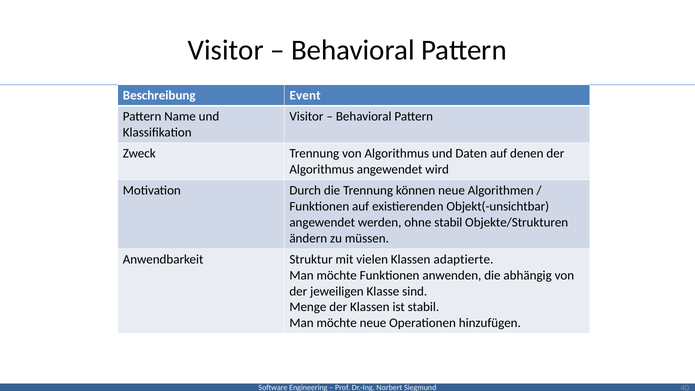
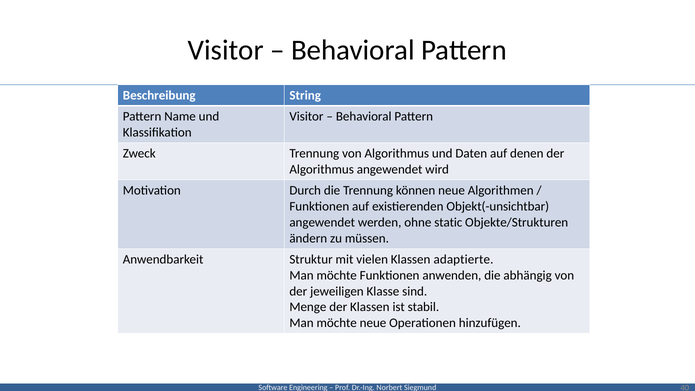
Event: Event -> String
ohne stabil: stabil -> static
